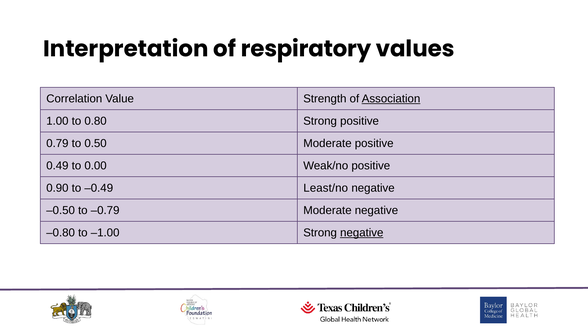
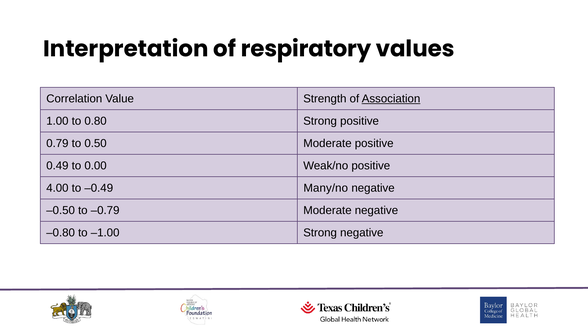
0.90: 0.90 -> 4.00
Least/no: Least/no -> Many/no
negative at (362, 233) underline: present -> none
